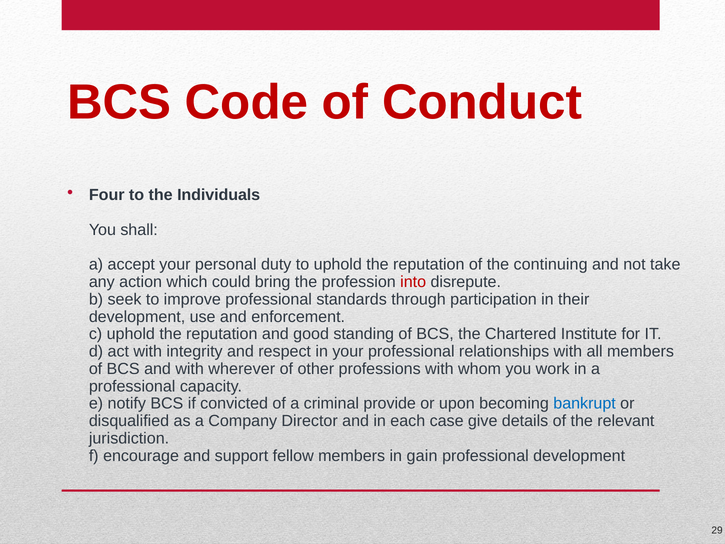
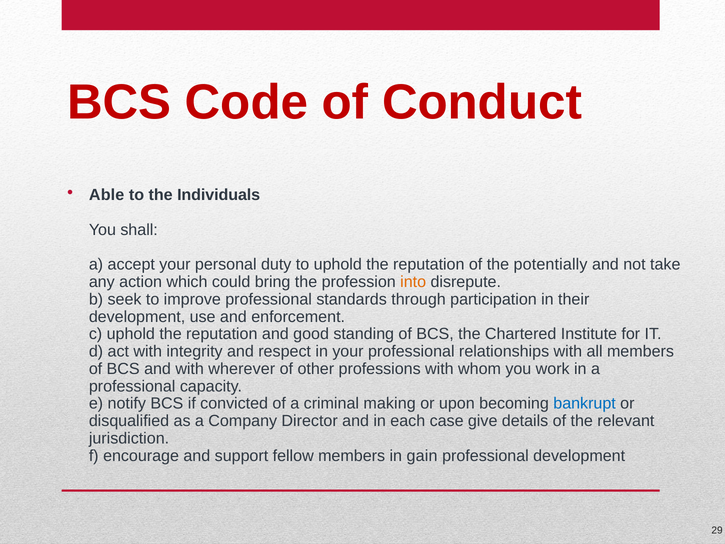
Four: Four -> Able
continuing: continuing -> potentially
into colour: red -> orange
provide: provide -> making
